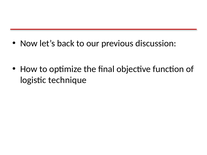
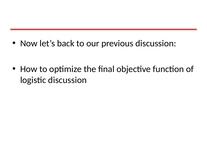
logistic technique: technique -> discussion
